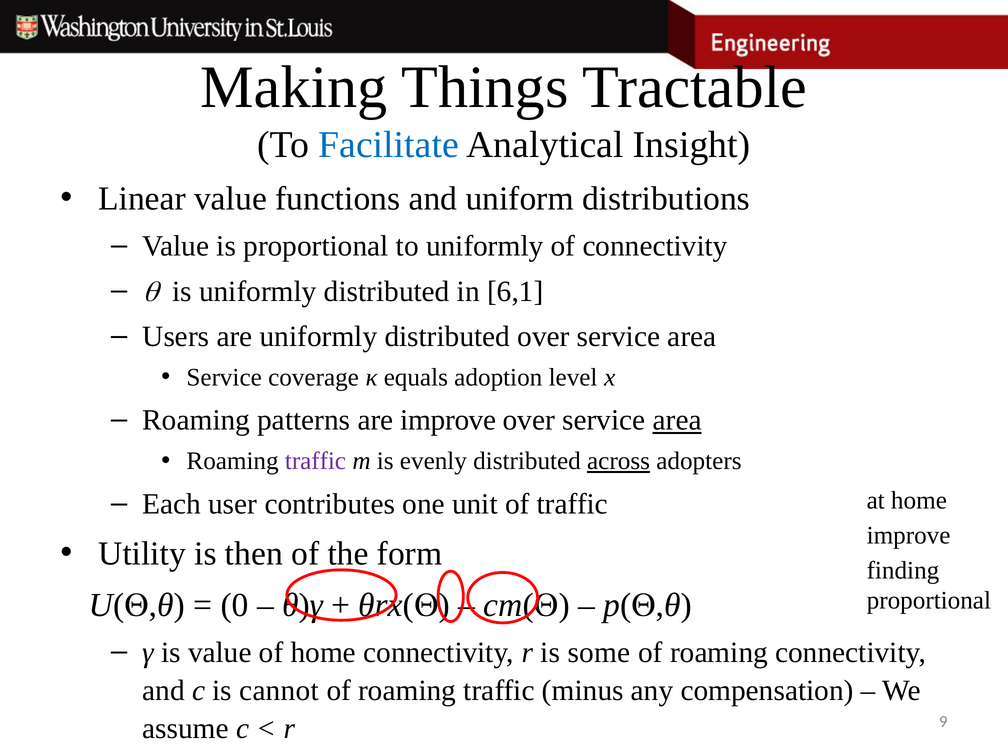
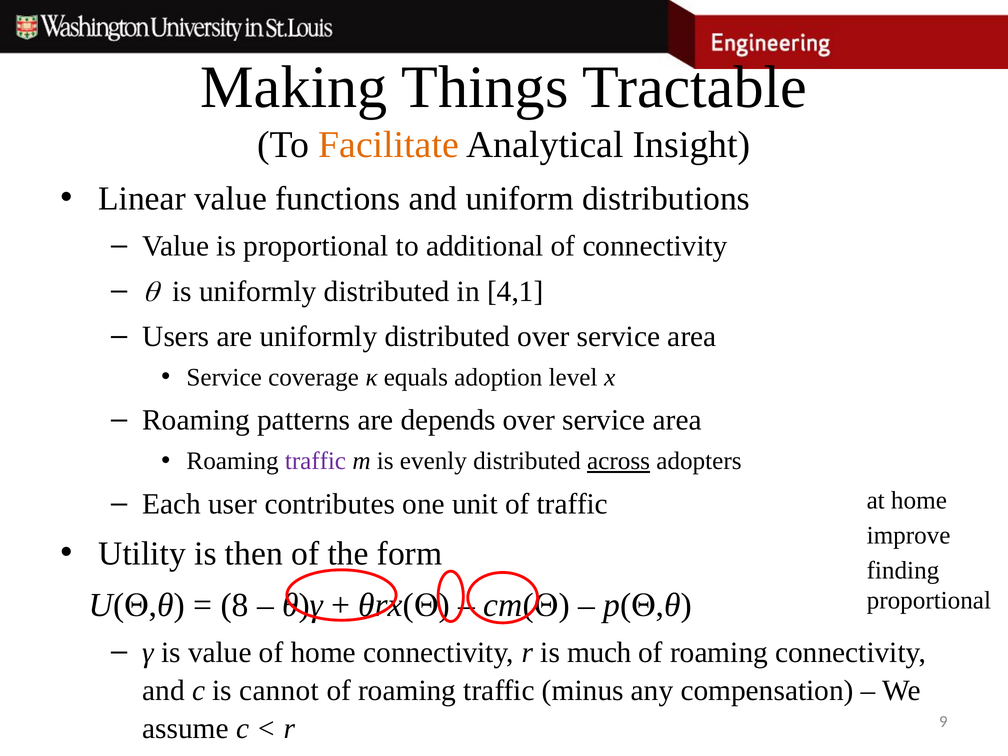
Facilitate colour: blue -> orange
to uniformly: uniformly -> additional
6,1: 6,1 -> 4,1
are improve: improve -> depends
area at (677, 420) underline: present -> none
0: 0 -> 8
some: some -> much
